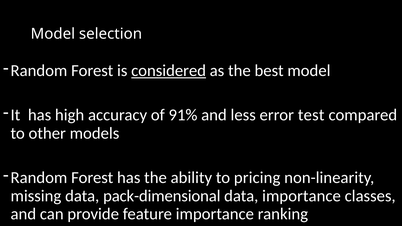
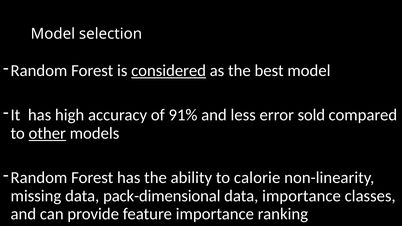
test: test -> sold
other underline: none -> present
pricing: pricing -> calorie
